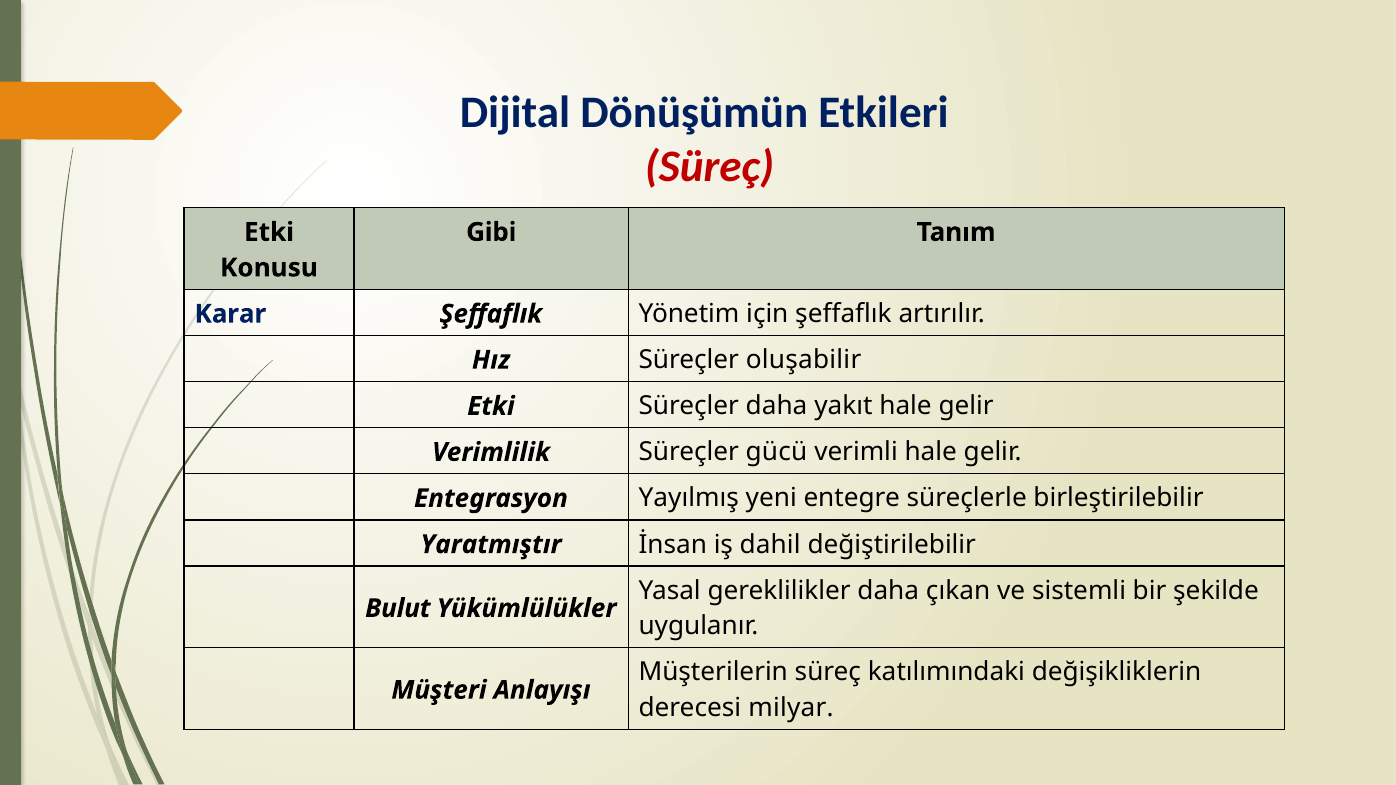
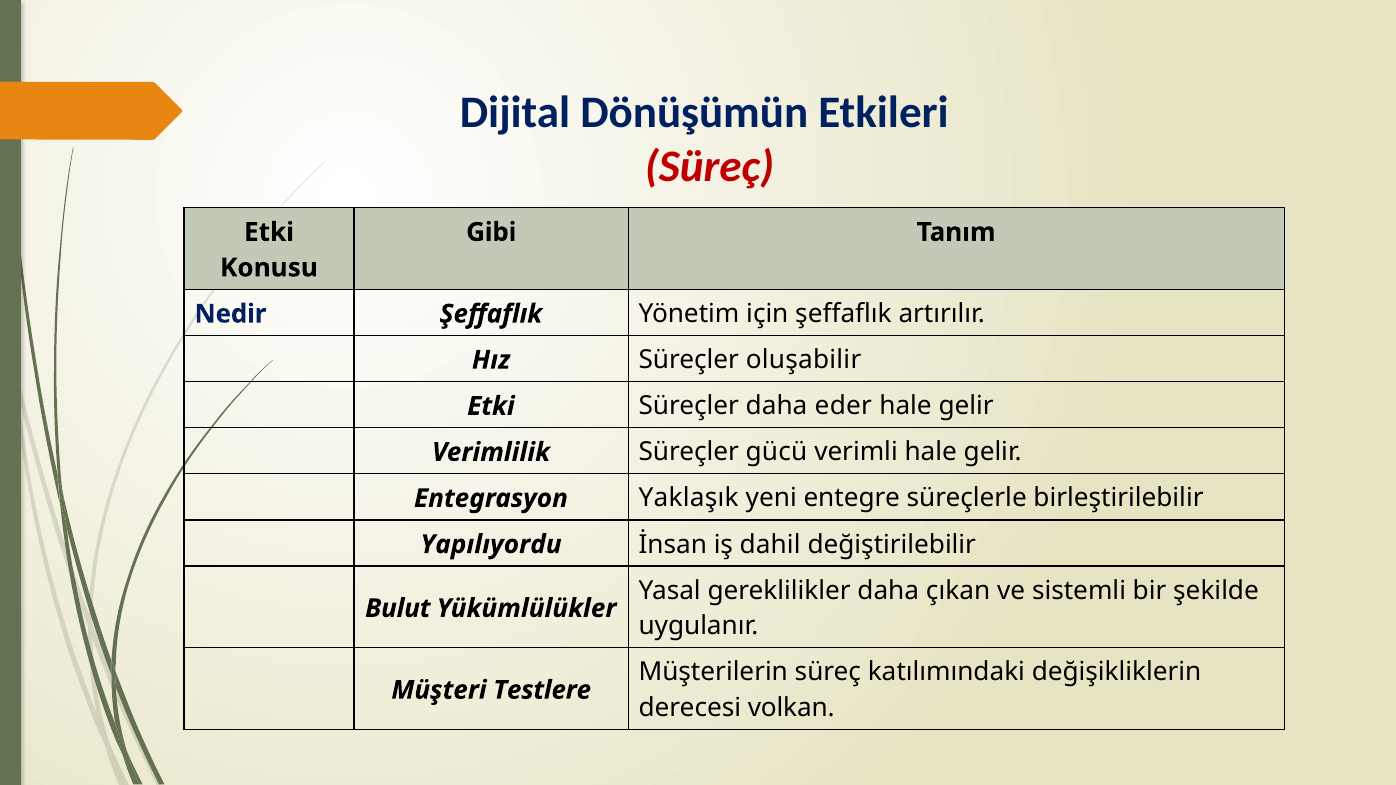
Karar: Karar -> Nedir
yakıt: yakıt -> eder
Yayılmış: Yayılmış -> Yaklaşık
Yaratmıştır: Yaratmıştır -> Yapılıyordu
Anlayışı: Anlayışı -> Testlere
milyar: milyar -> volkan
